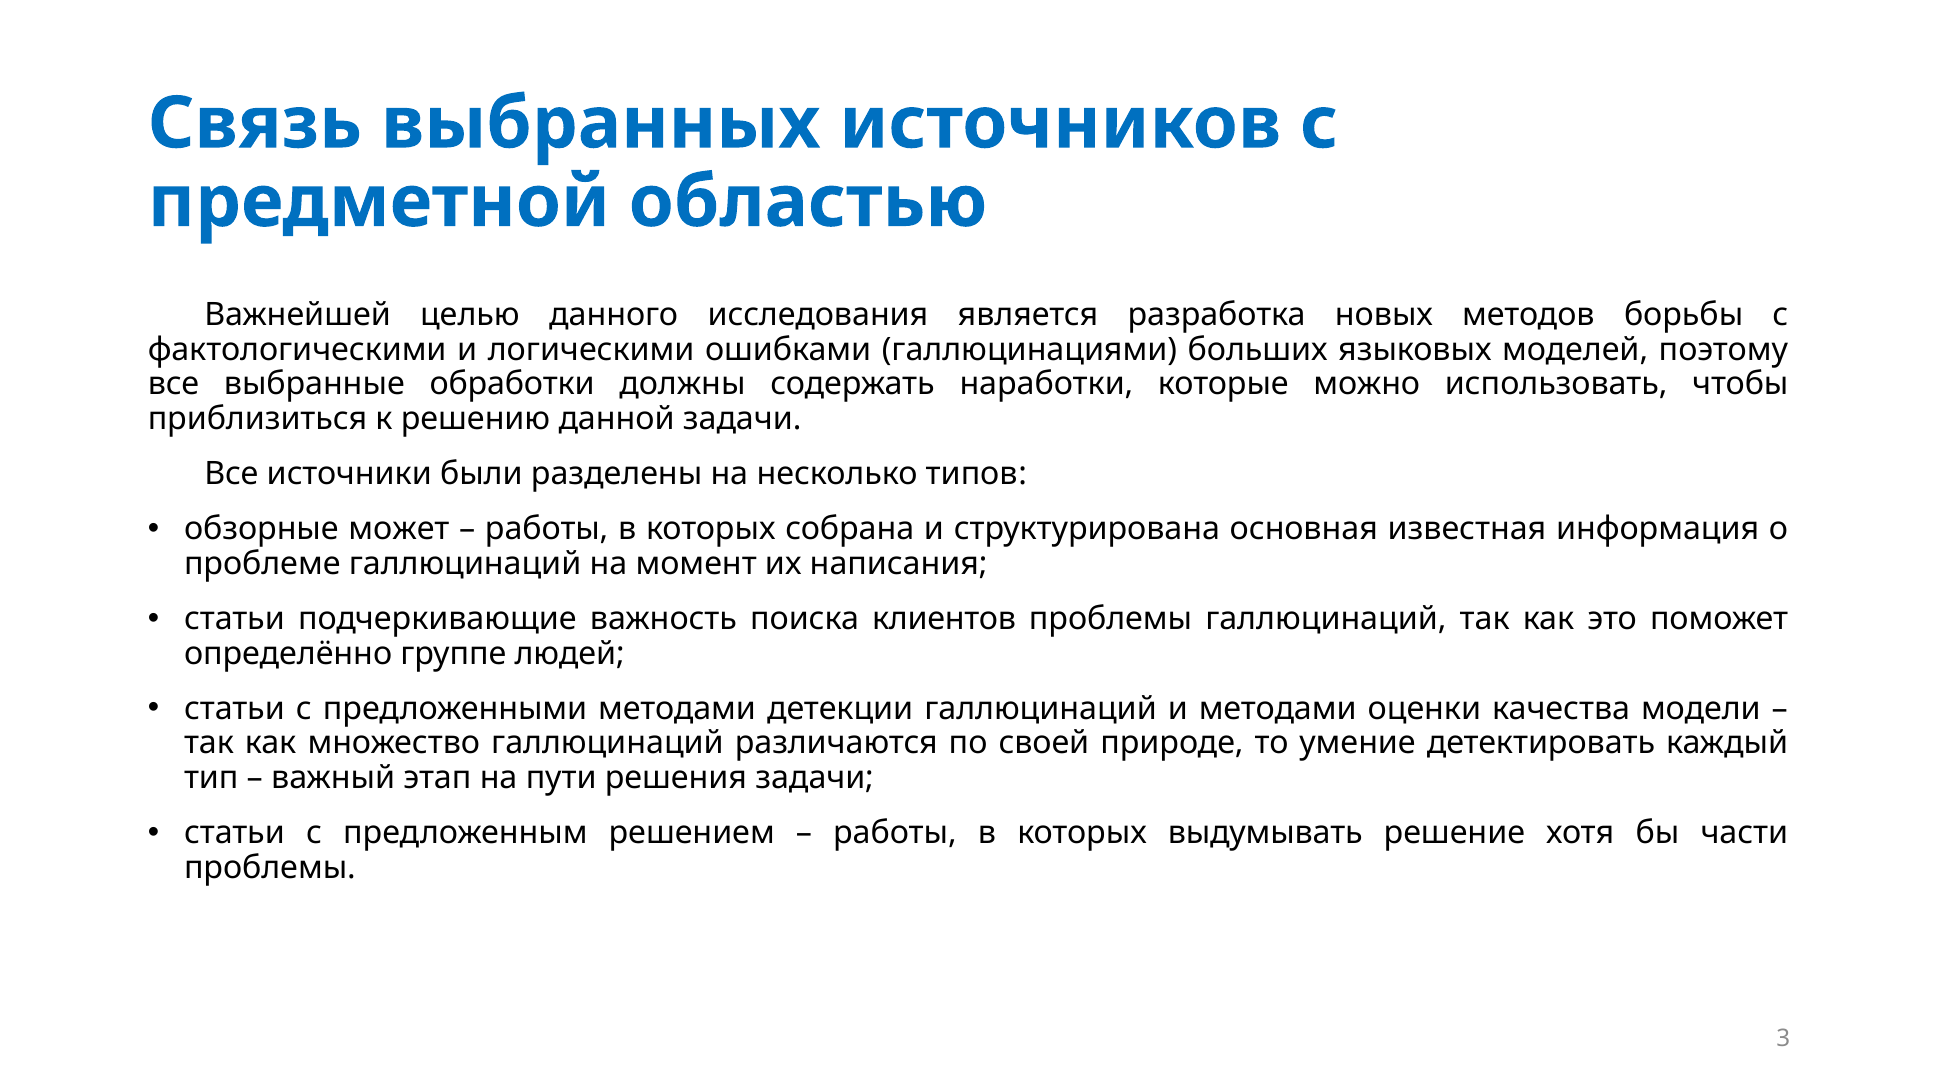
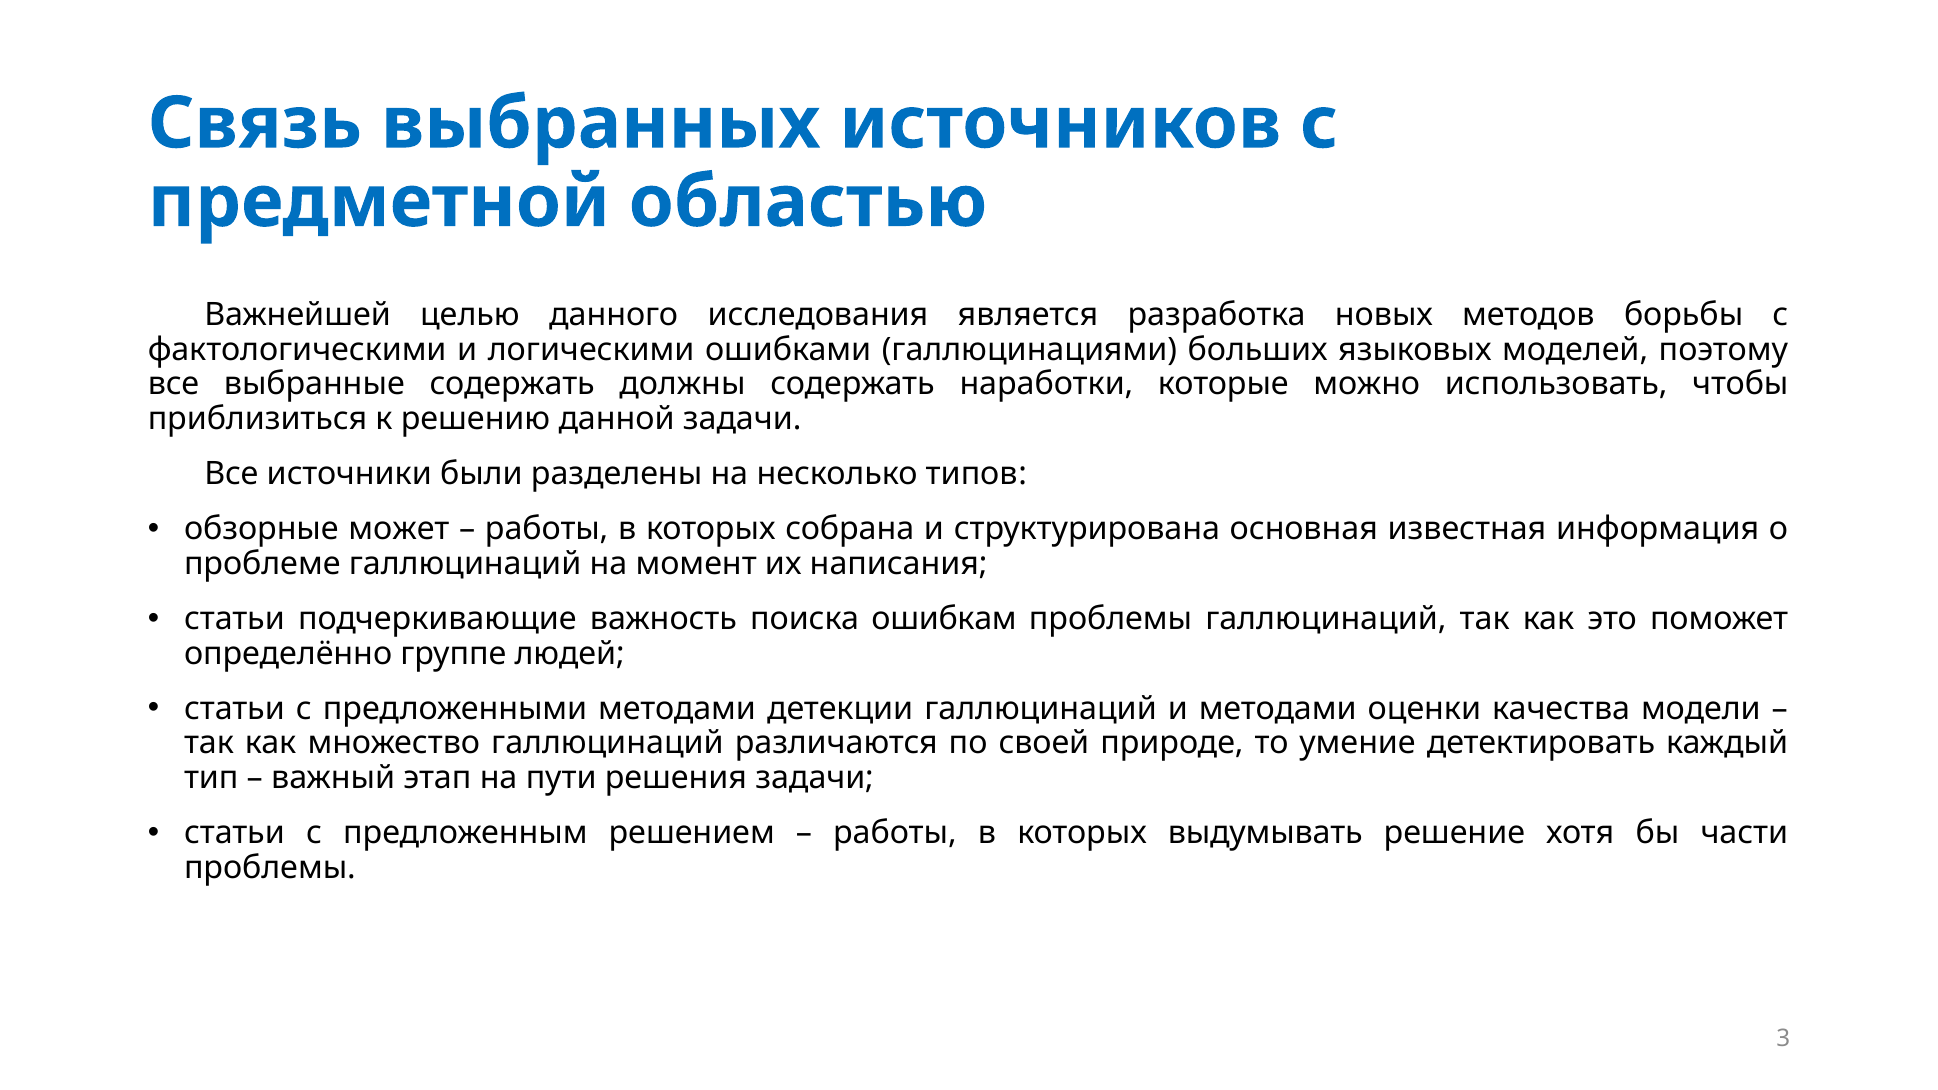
выбранные обработки: обработки -> содержать
клиентов: клиентов -> ошибкам
